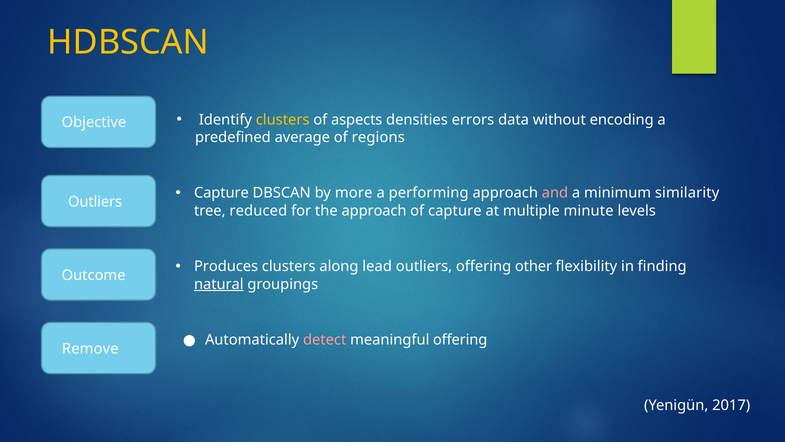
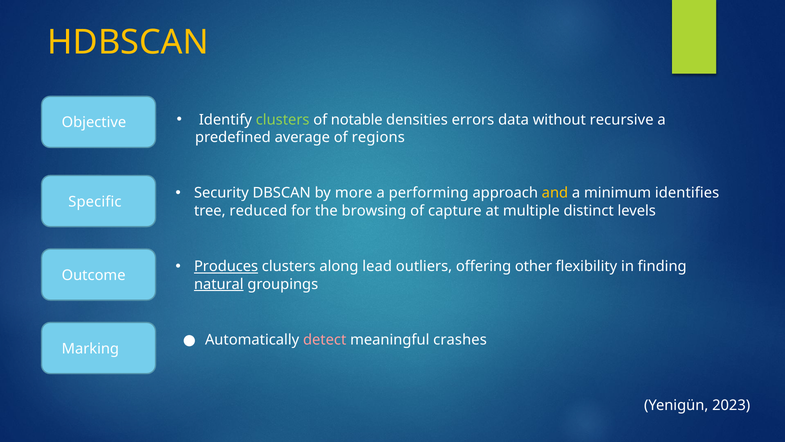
clusters at (283, 120) colour: yellow -> light green
aspects: aspects -> notable
encoding: encoding -> recursive
Capture at (221, 193): Capture -> Security
and colour: pink -> yellow
similarity: similarity -> identifies
Outliers at (95, 202): Outliers -> Specific
the approach: approach -> browsing
minute: minute -> distinct
Produces underline: none -> present
meaningful offering: offering -> crashes
Remove: Remove -> Marking
2017: 2017 -> 2023
